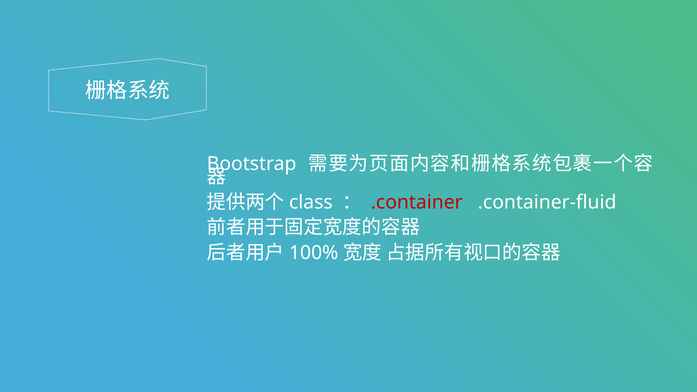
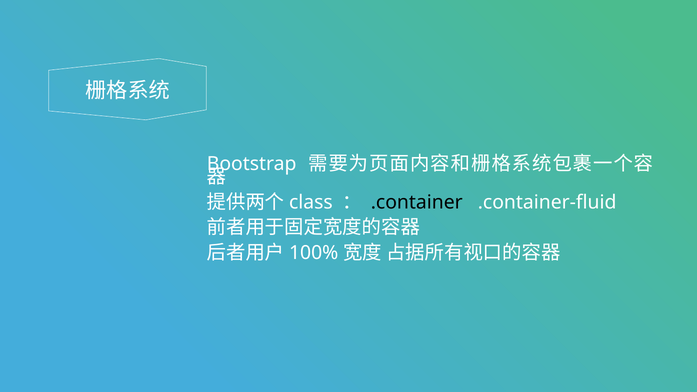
.container colour: red -> black
